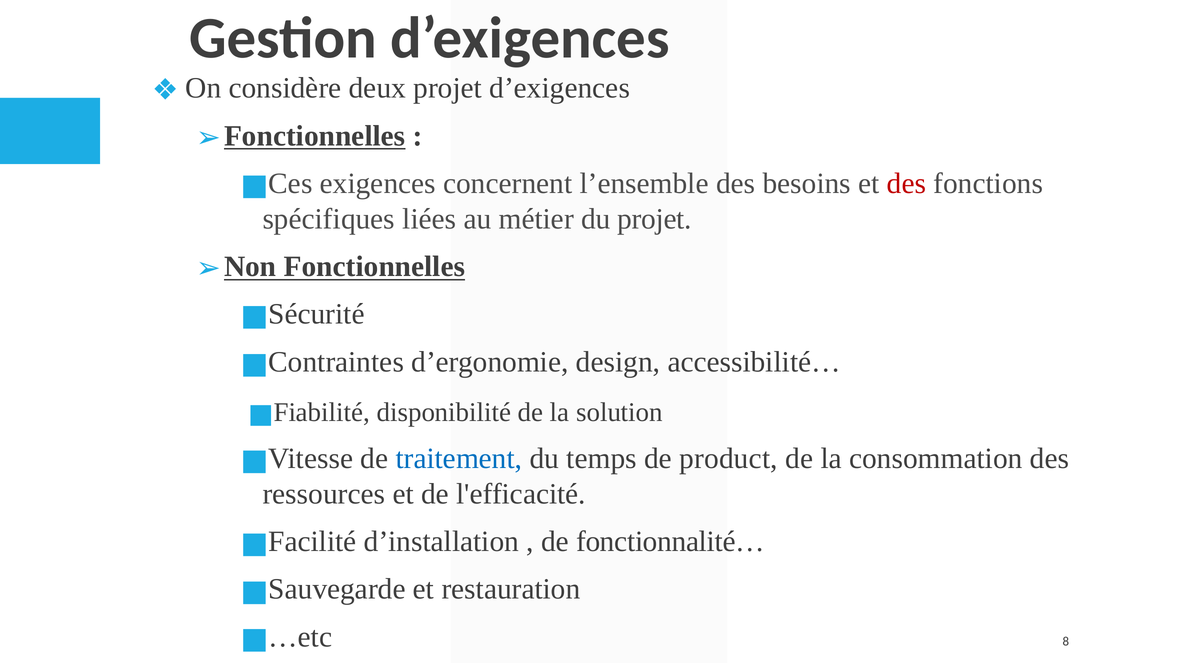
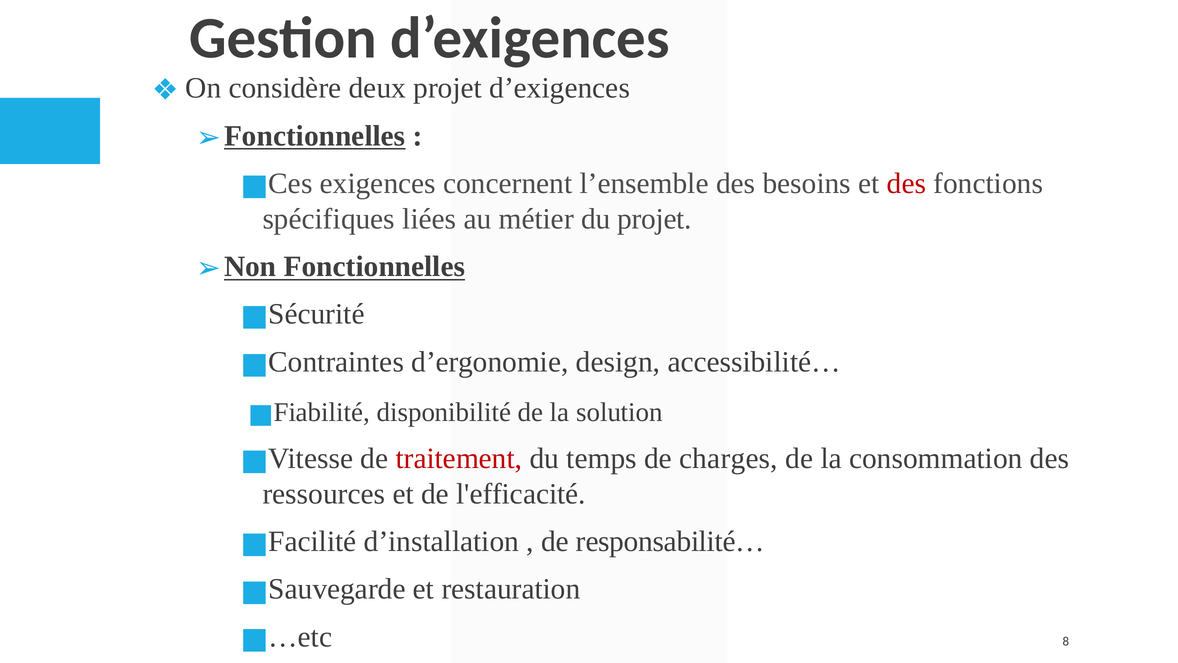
traitement colour: blue -> red
product: product -> charges
fonctionnalité…: fonctionnalité… -> responsabilité…
